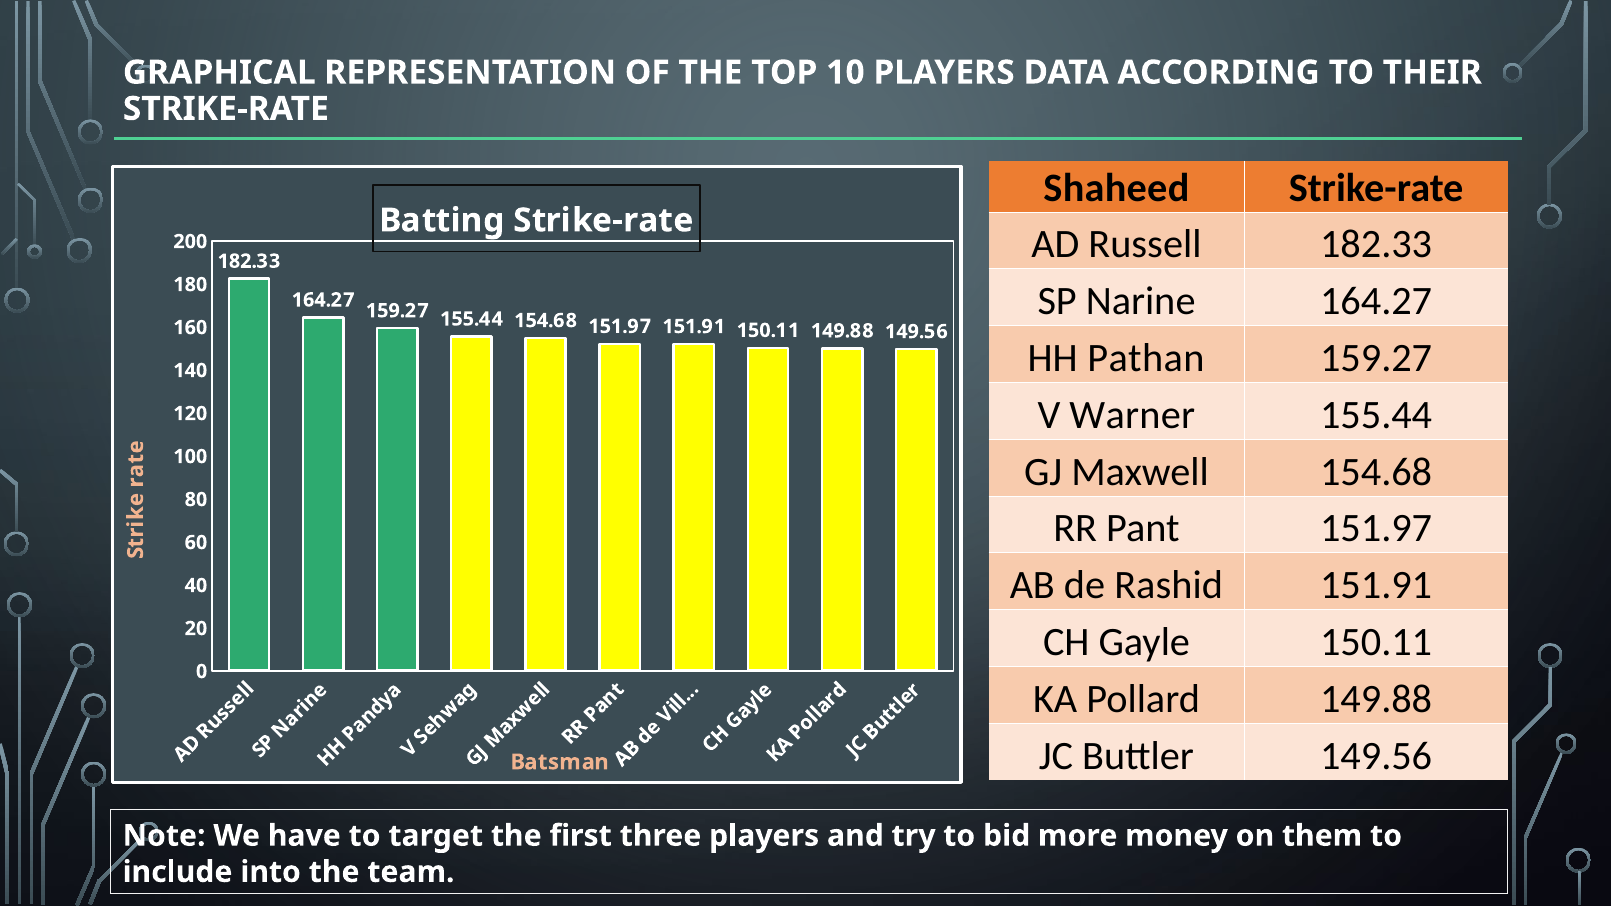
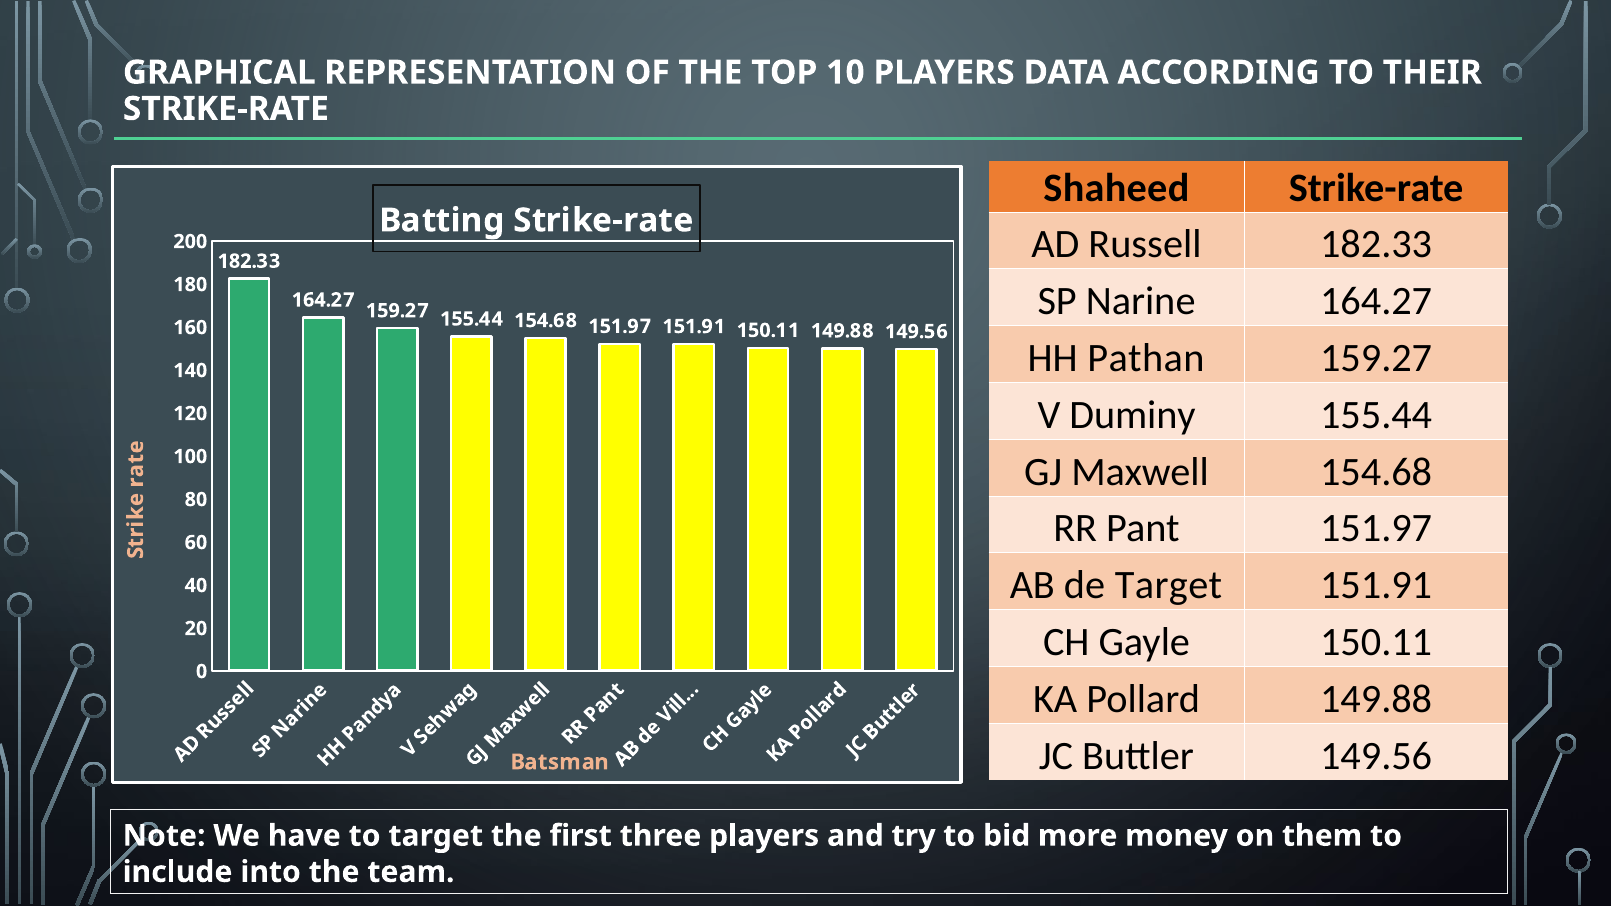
Warner: Warner -> Duminy
de Rashid: Rashid -> Target
